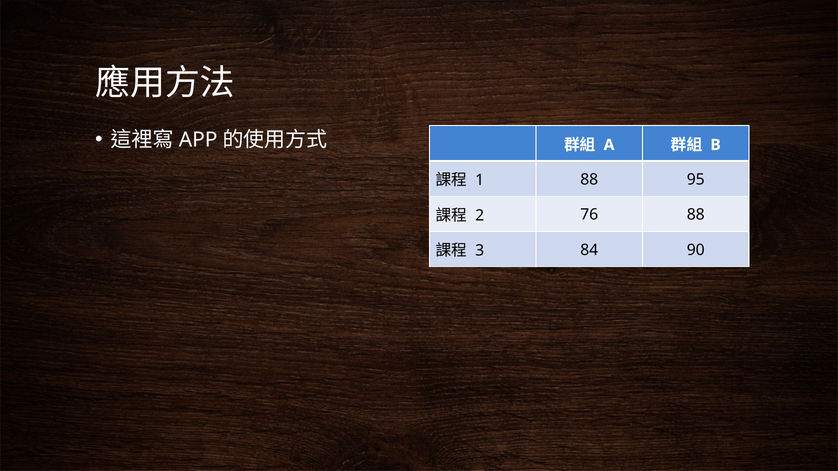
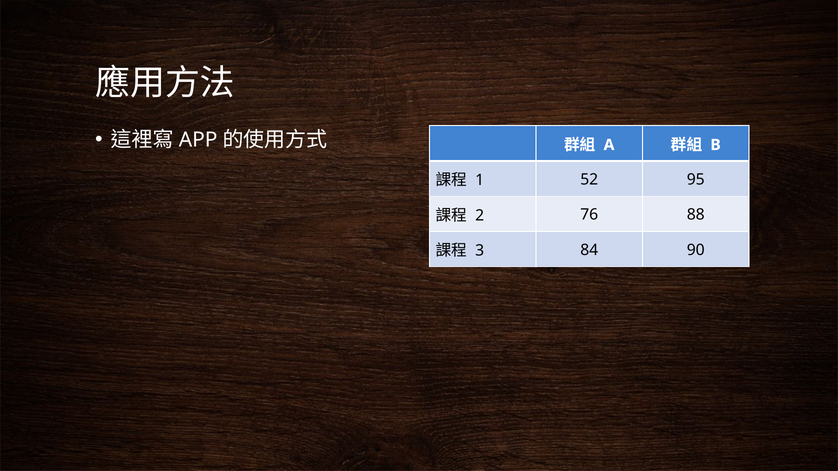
1 88: 88 -> 52
